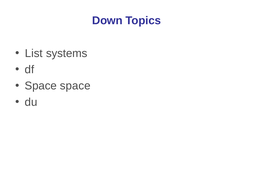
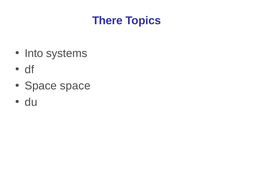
Down: Down -> There
List: List -> Into
